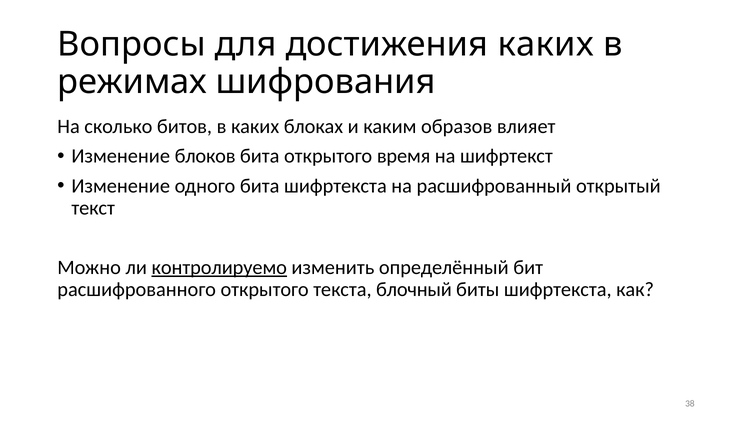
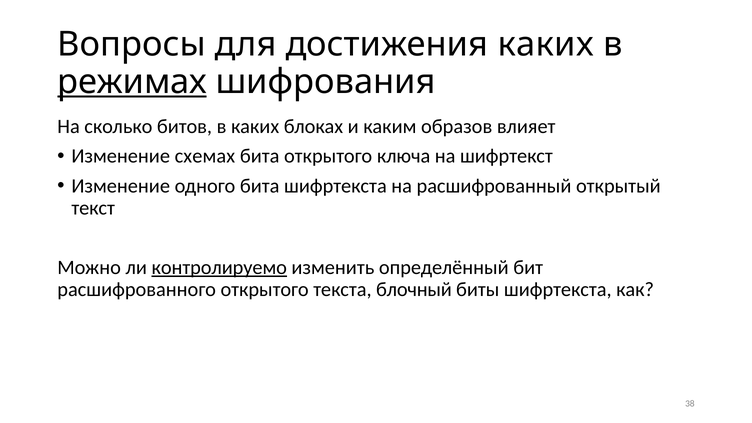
режимах underline: none -> present
блоков: блоков -> схемах
время: время -> ключа
